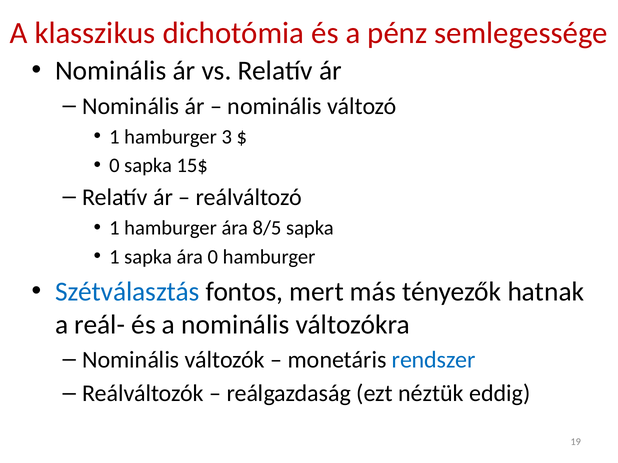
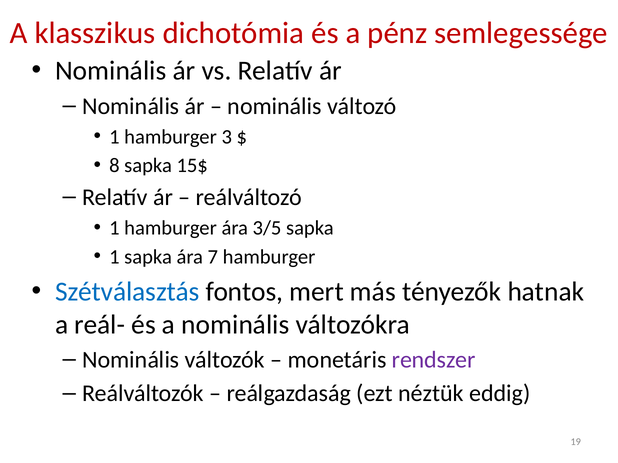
0 at (114, 166): 0 -> 8
8/5: 8/5 -> 3/5
ára 0: 0 -> 7
rendszer colour: blue -> purple
